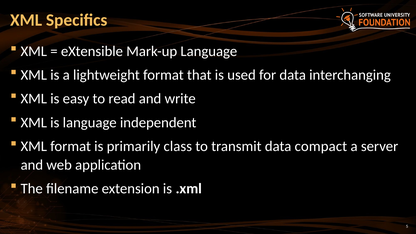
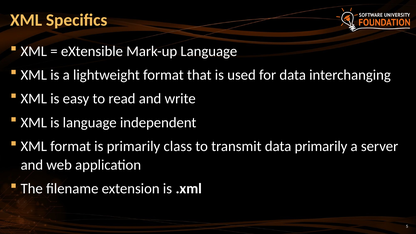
data compact: compact -> primarily
